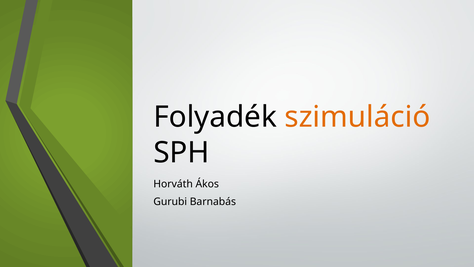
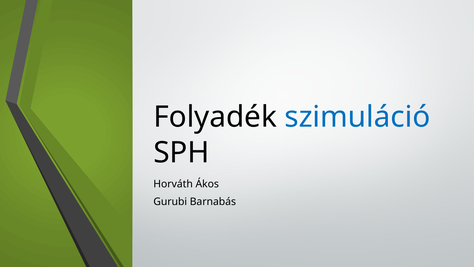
szimuláció colour: orange -> blue
